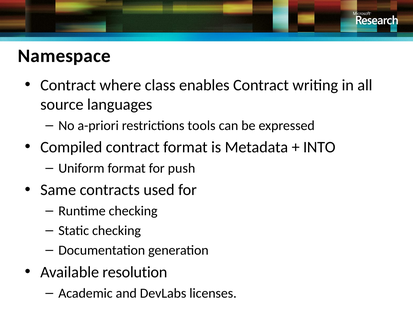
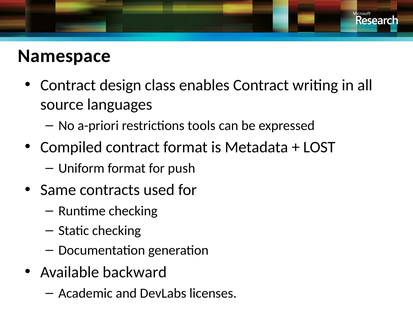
where: where -> design
INTO: INTO -> LOST
resolution: resolution -> backward
